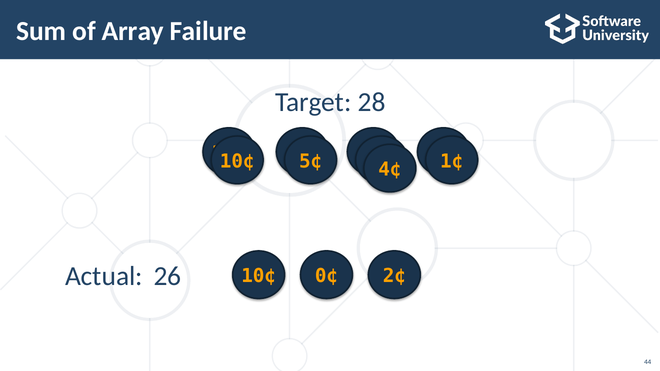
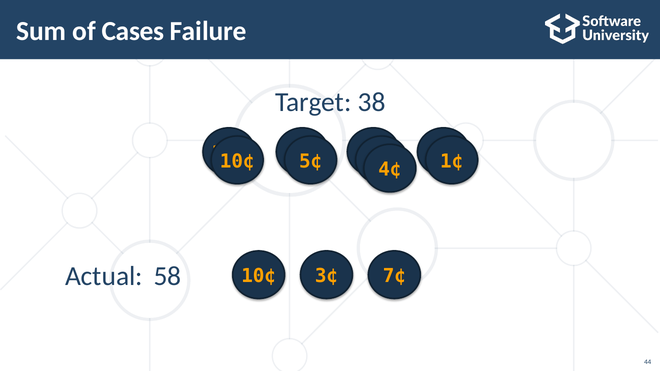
Array: Array -> Cases
28: 28 -> 38
26: 26 -> 58
0¢: 0¢ -> 3¢
2¢: 2¢ -> 7¢
